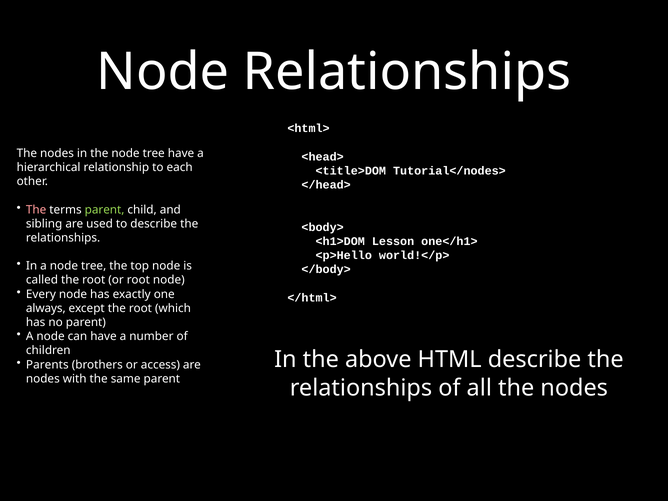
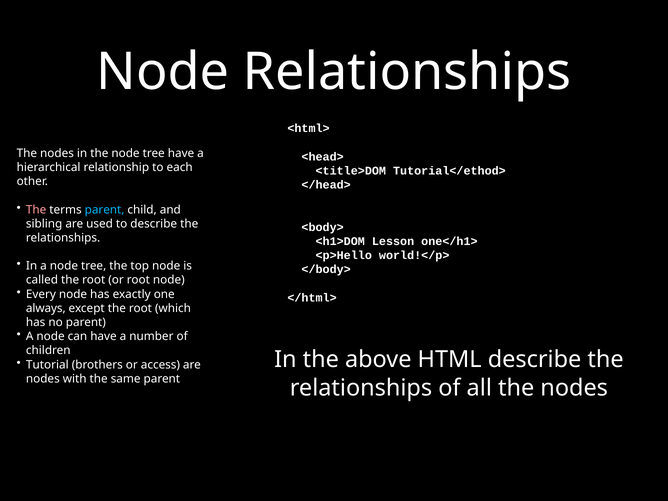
Tutorial</nodes>: Tutorial</nodes> -> Tutorial</ethod>
parent at (105, 210) colour: light green -> light blue
Parents: Parents -> Tutorial
